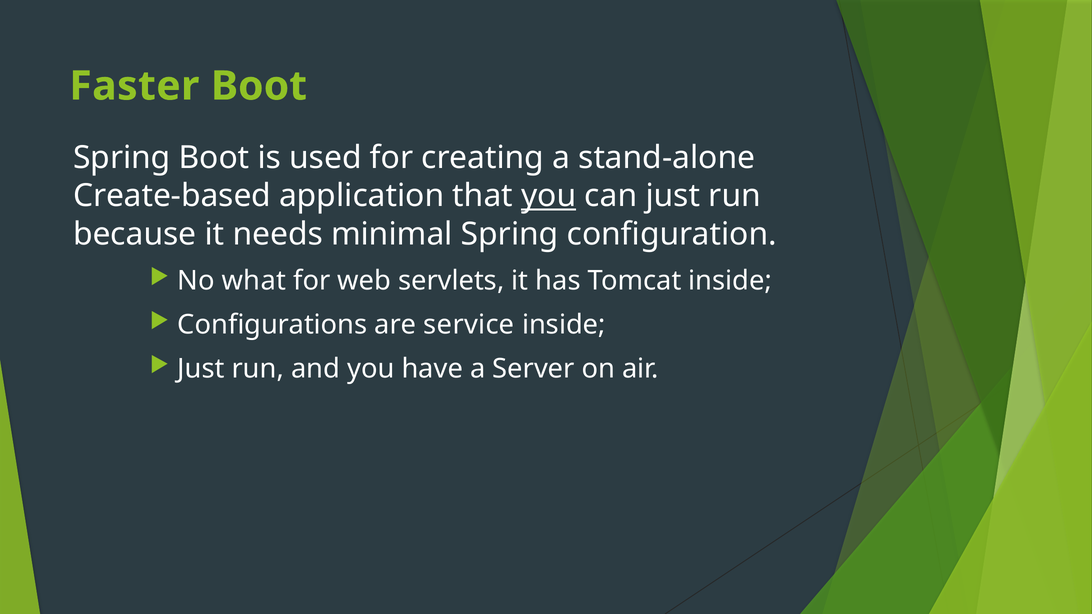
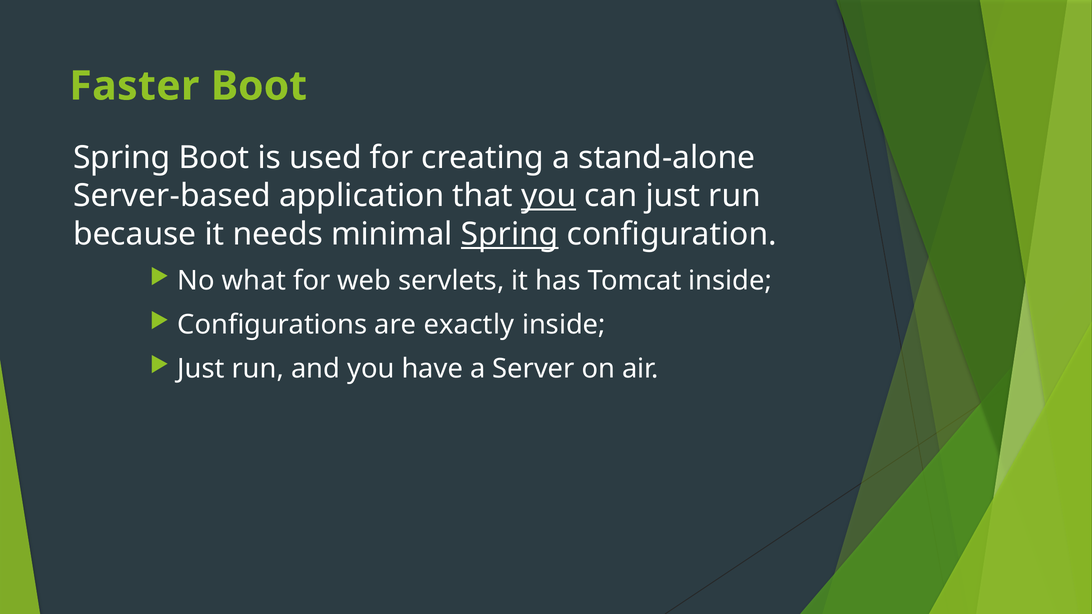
Create-based: Create-based -> Server-based
Spring at (510, 234) underline: none -> present
service: service -> exactly
